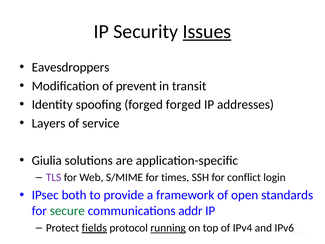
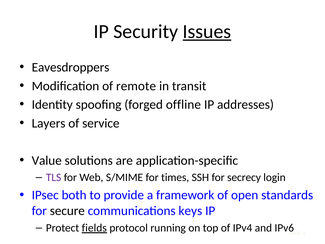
prevent: prevent -> remote
forged forged: forged -> offline
Giulia: Giulia -> Value
conflict: conflict -> secrecy
secure colour: green -> black
addr: addr -> keys
running underline: present -> none
